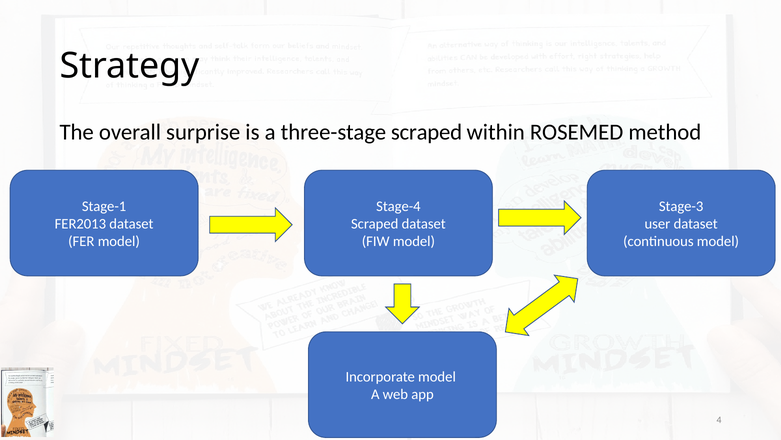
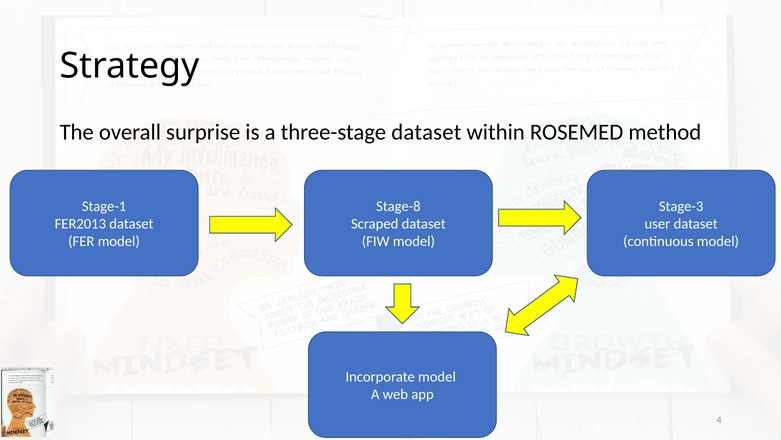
three-stage scraped: scraped -> dataset
Stage-4: Stage-4 -> Stage-8
